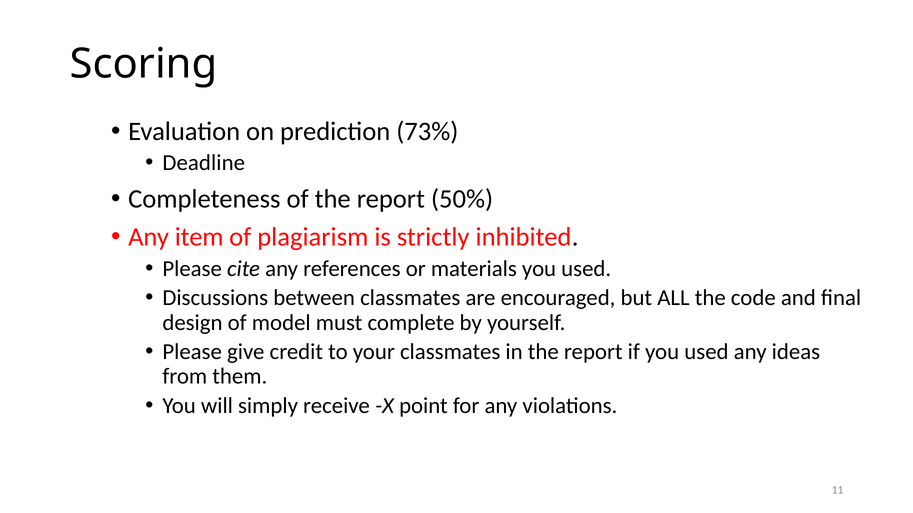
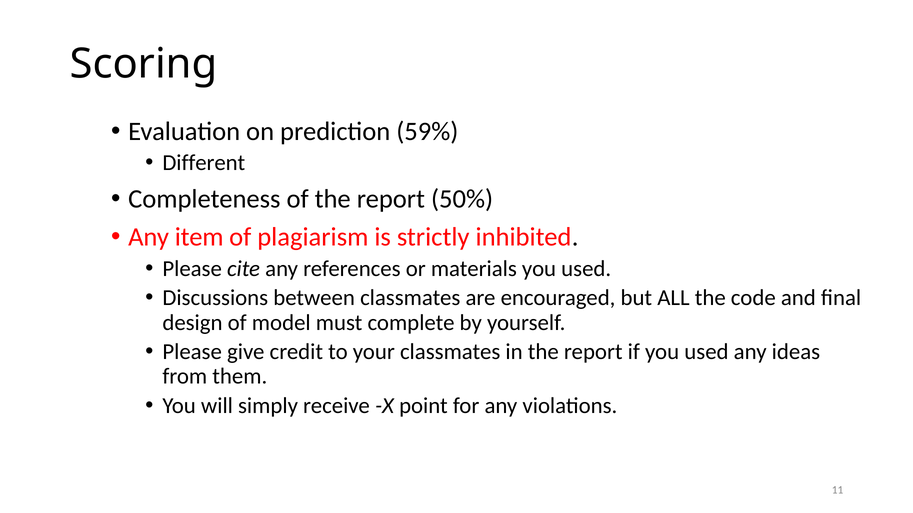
73%: 73% -> 59%
Deadline: Deadline -> Different
